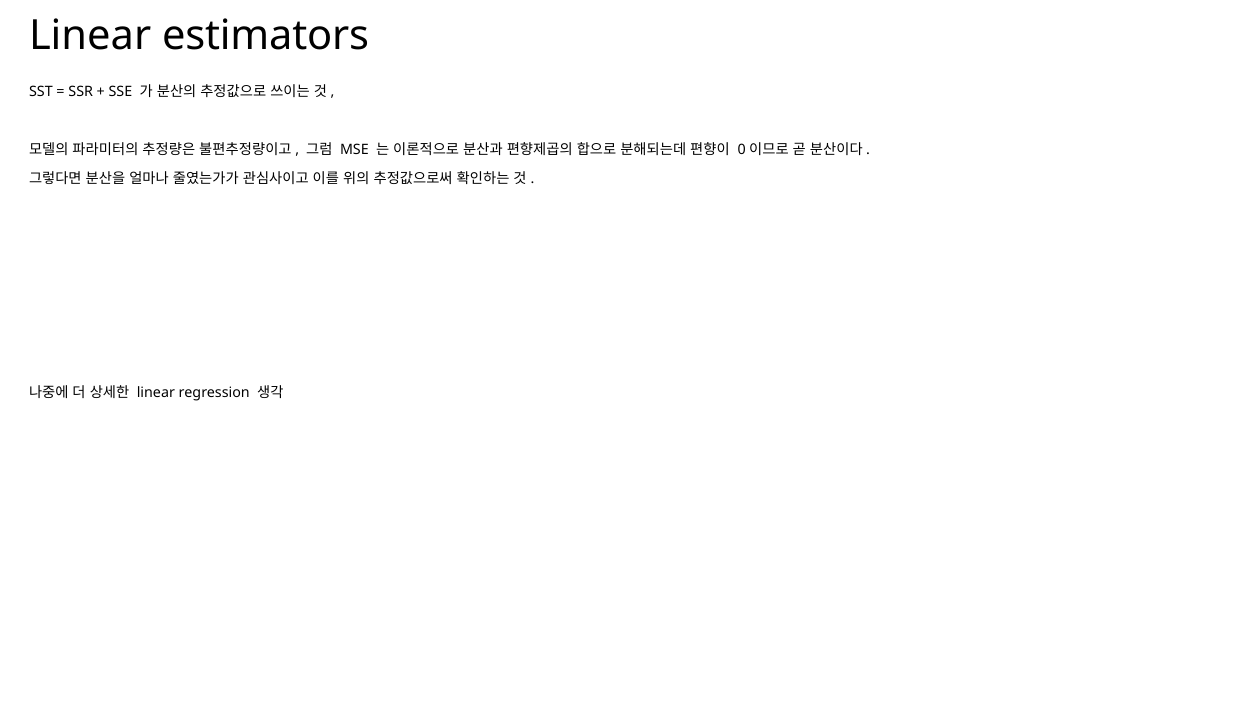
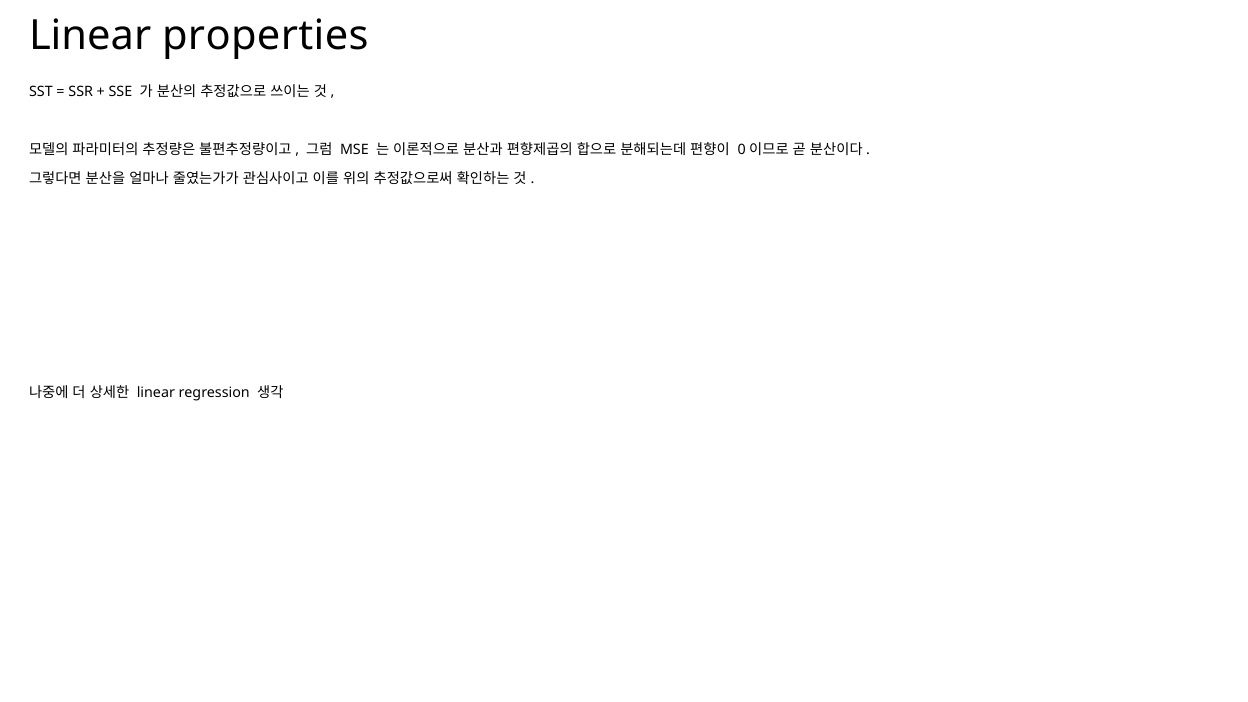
estimators: estimators -> properties
